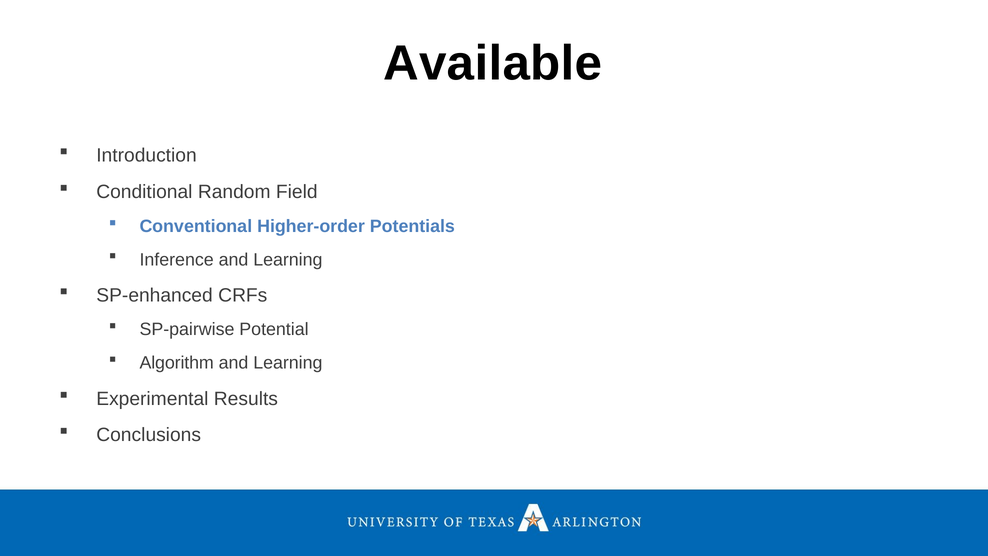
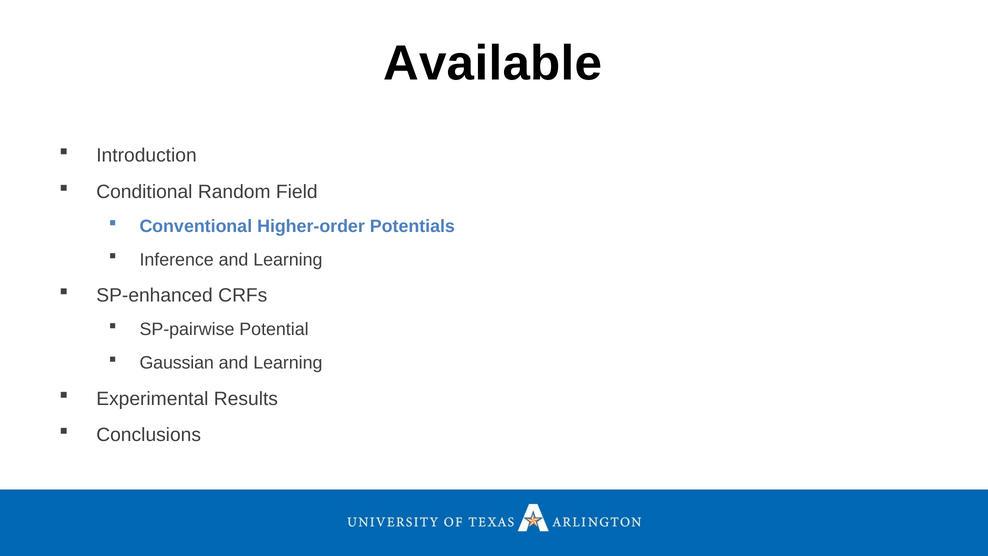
Algorithm: Algorithm -> Gaussian
